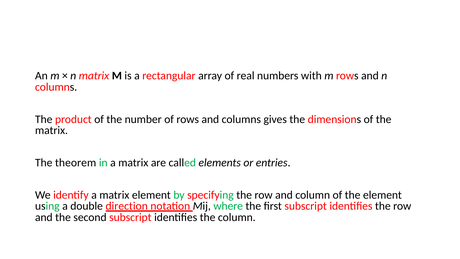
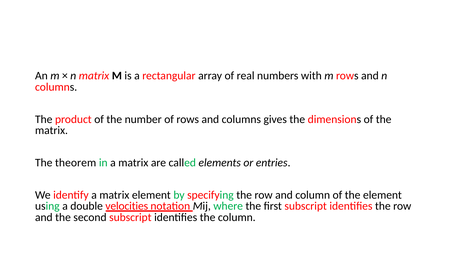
direction: direction -> velocities
